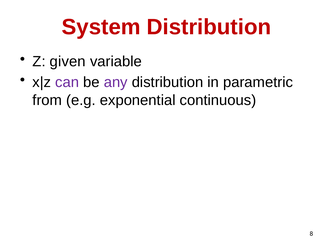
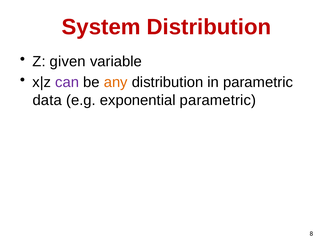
any colour: purple -> orange
from: from -> data
exponential continuous: continuous -> parametric
